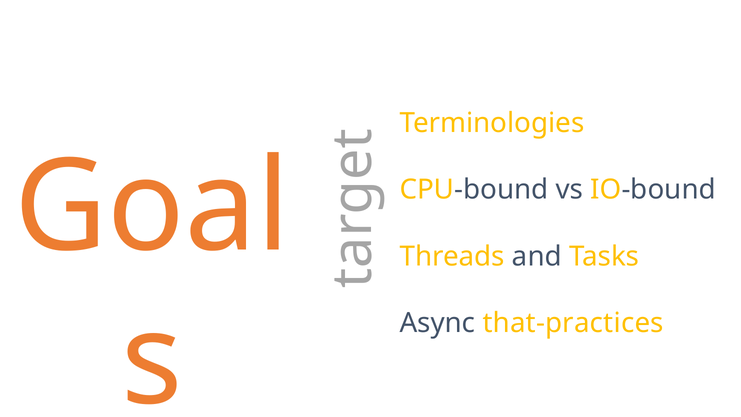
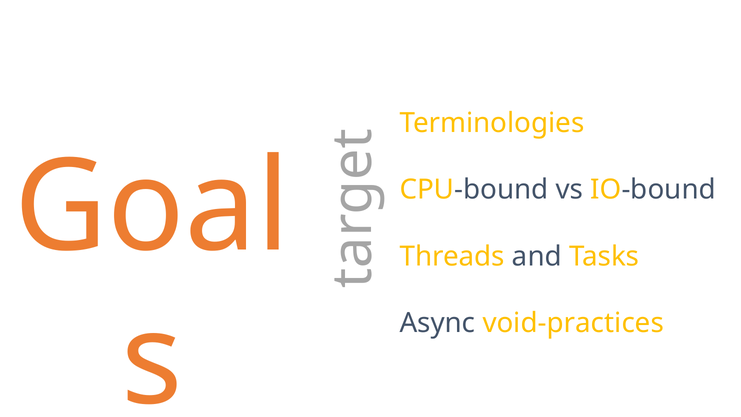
that-practices: that-practices -> void-practices
